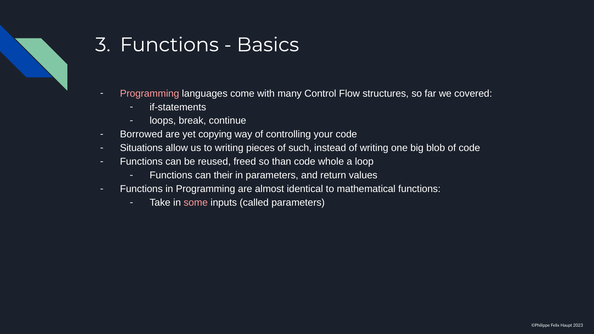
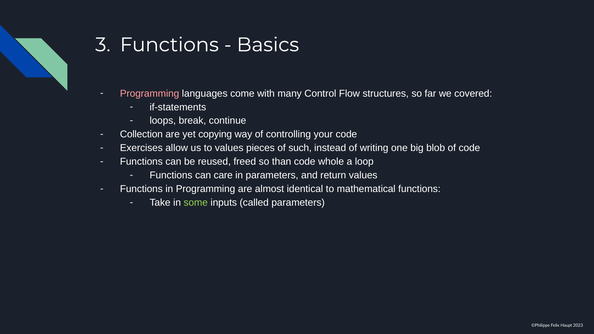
Borrowed: Borrowed -> Collection
Situations: Situations -> Exercises
to writing: writing -> values
their: their -> care
some colour: pink -> light green
